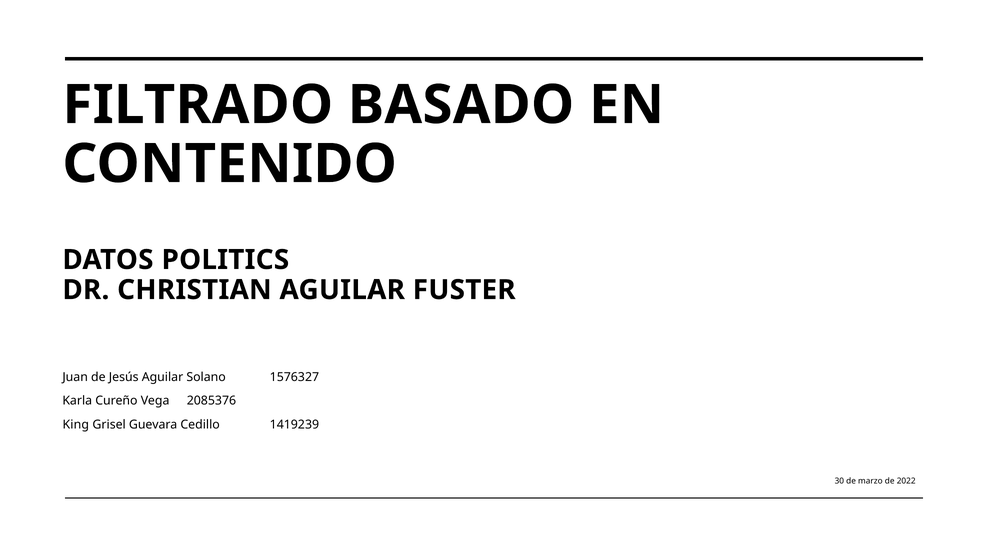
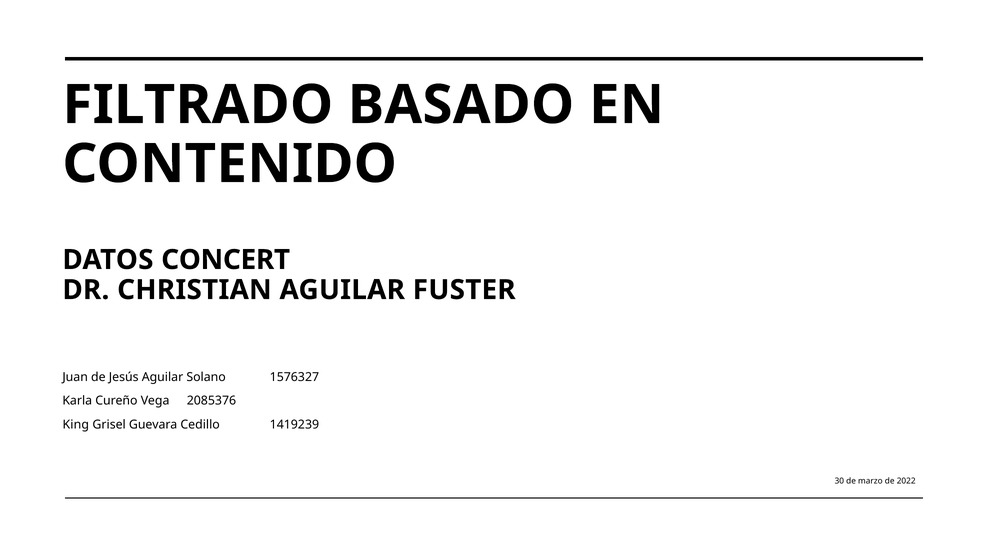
POLITICS: POLITICS -> CONCERT
